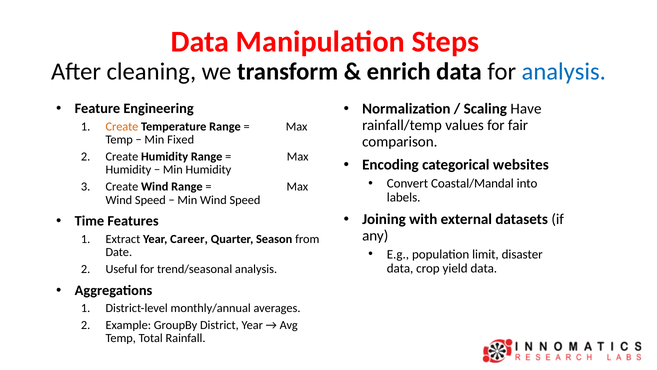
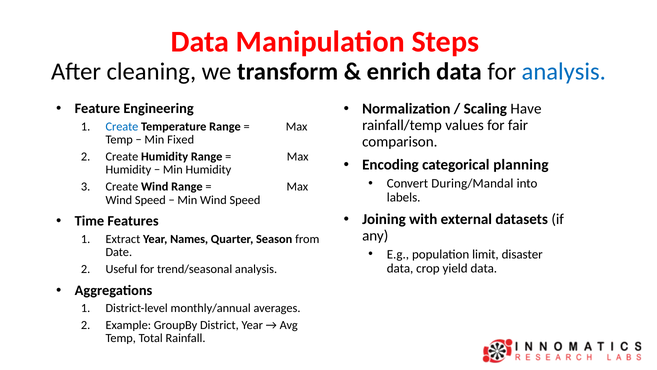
Create at (122, 126) colour: orange -> blue
websites: websites -> planning
Coastal/Mandal: Coastal/Mandal -> During/Mandal
Career: Career -> Names
